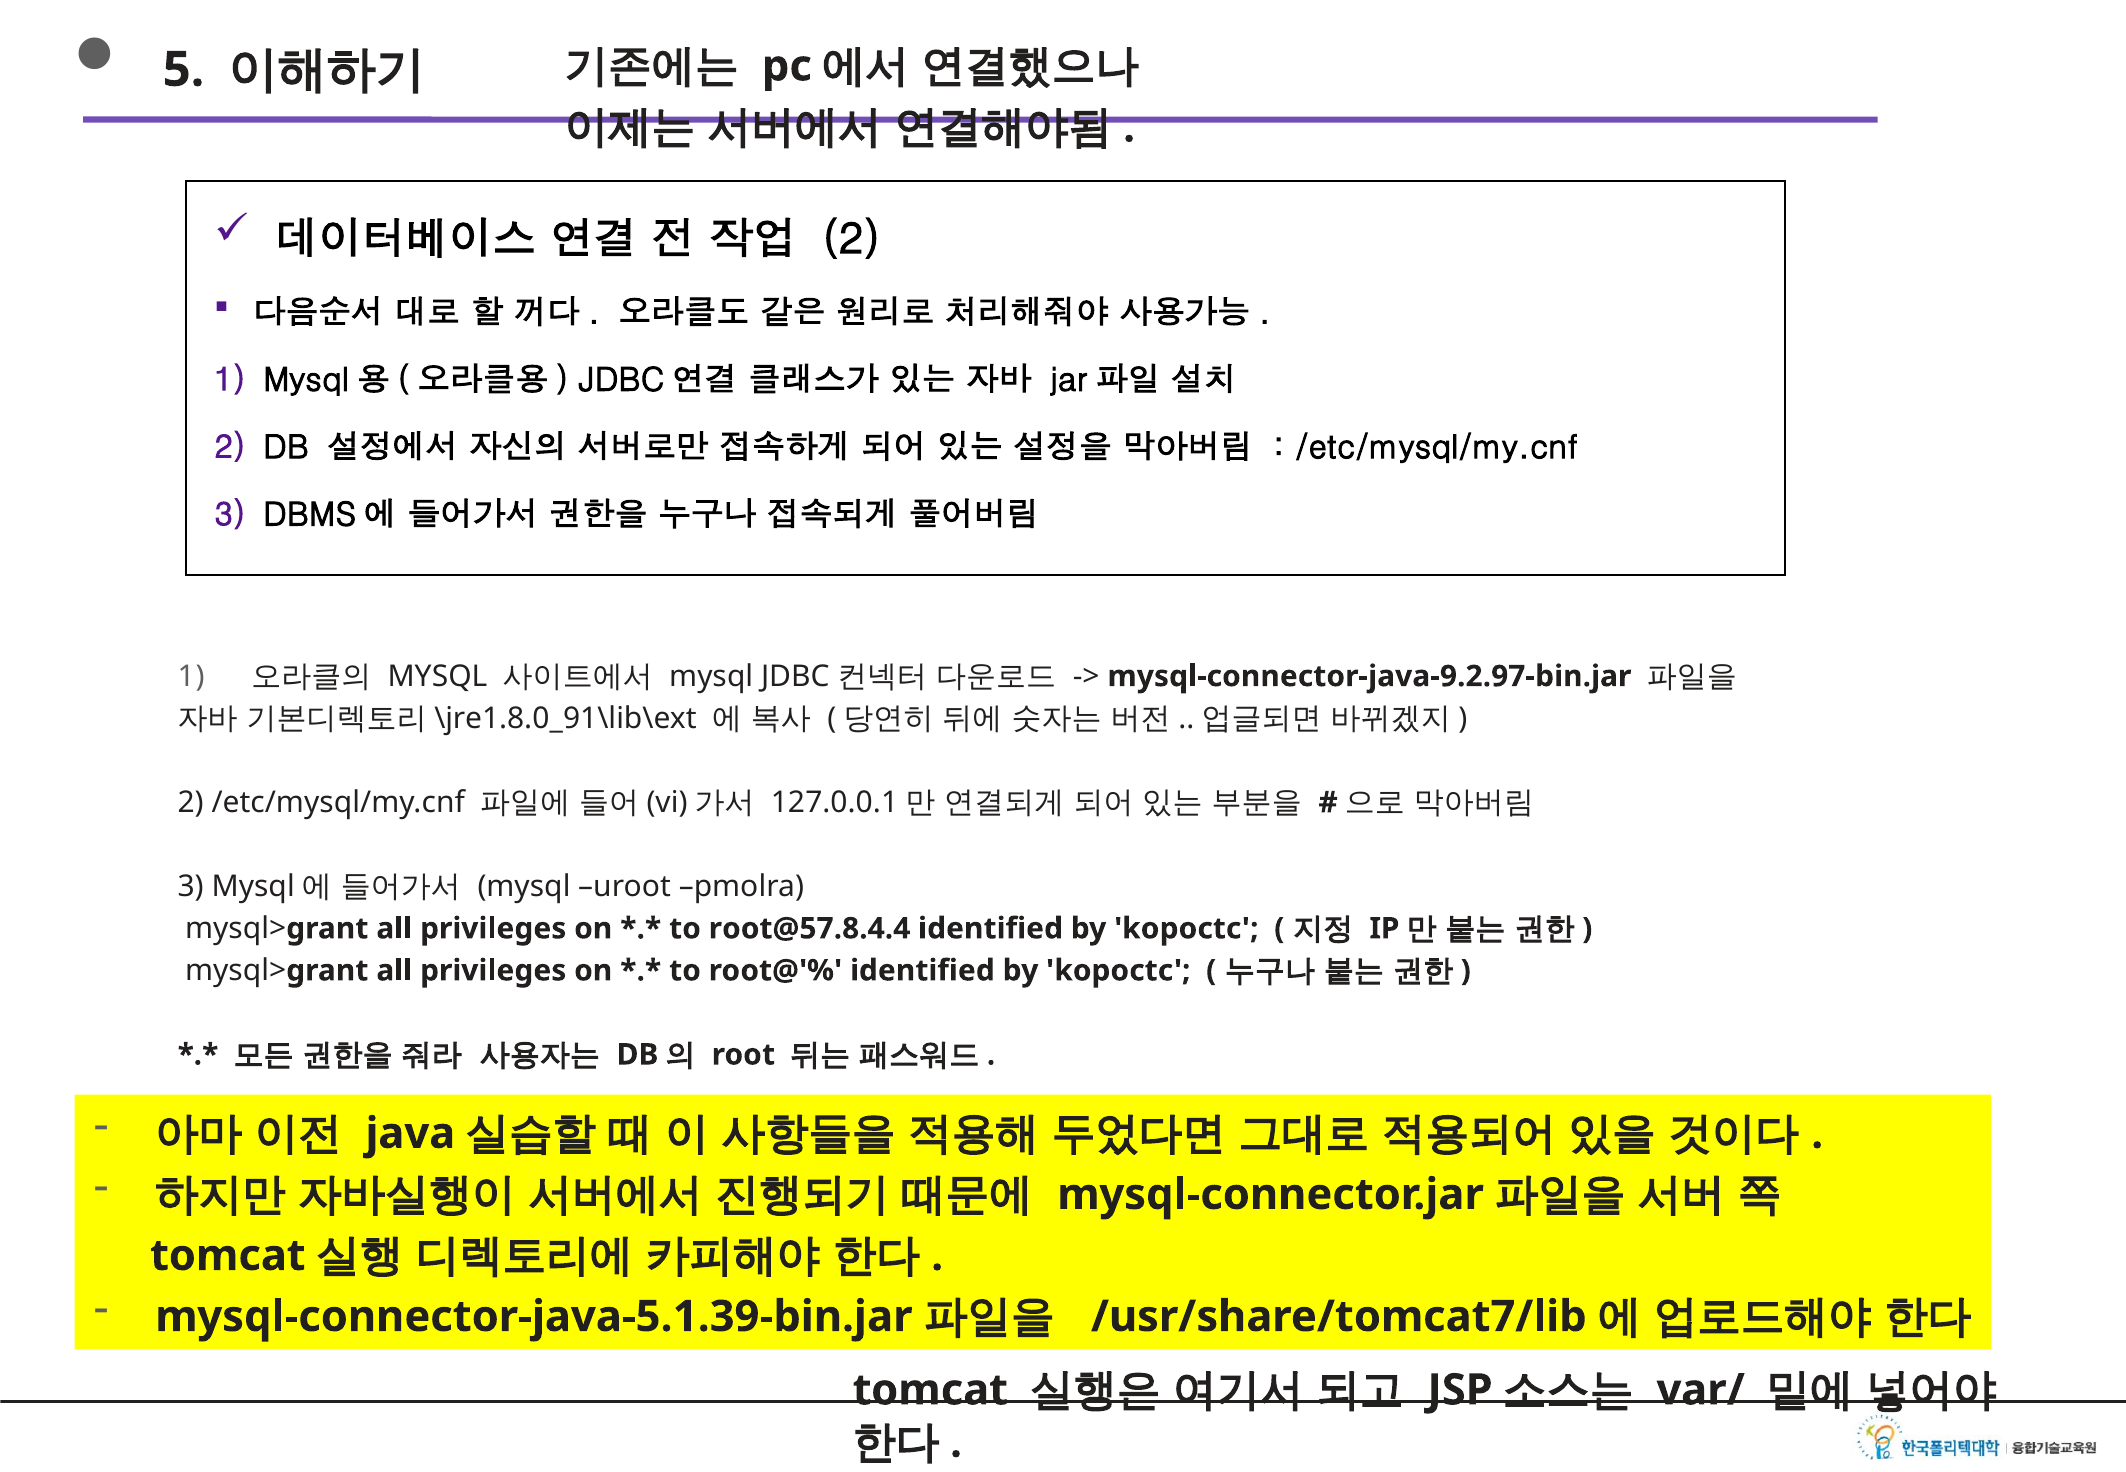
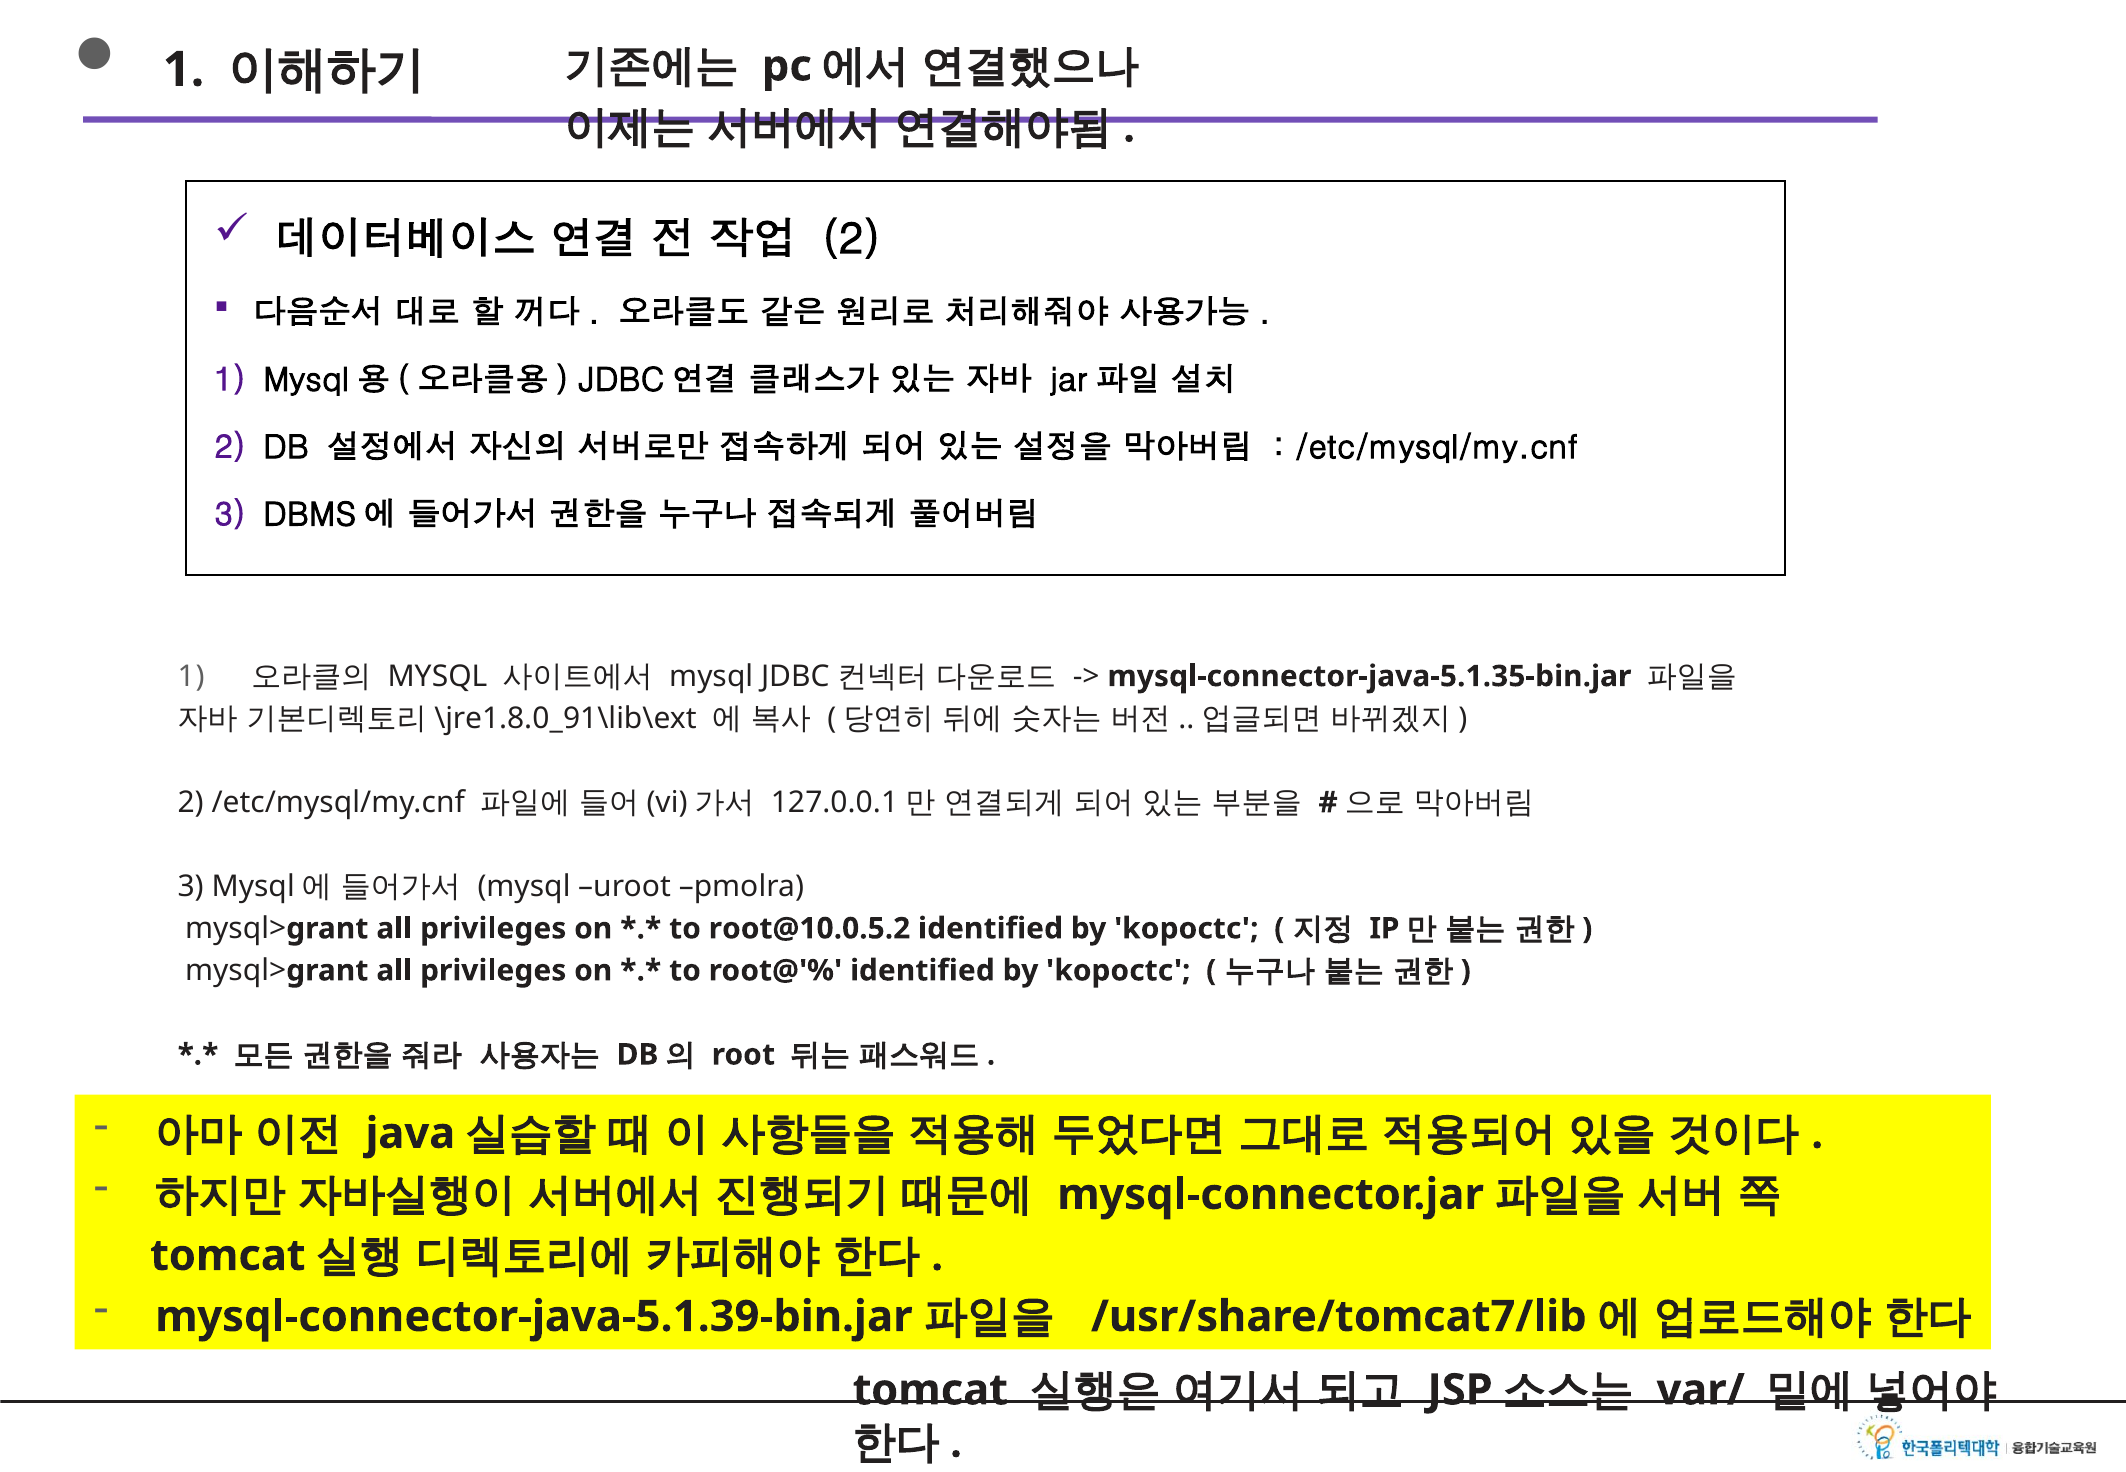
5 at (184, 70): 5 -> 1
mysql-connector-java-9.2.97-bin.jar: mysql-connector-java-9.2.97-bin.jar -> mysql-connector-java-5.1.35-bin.jar
root@57.8.4.4: root@57.8.4.4 -> root@10.0.5.2
